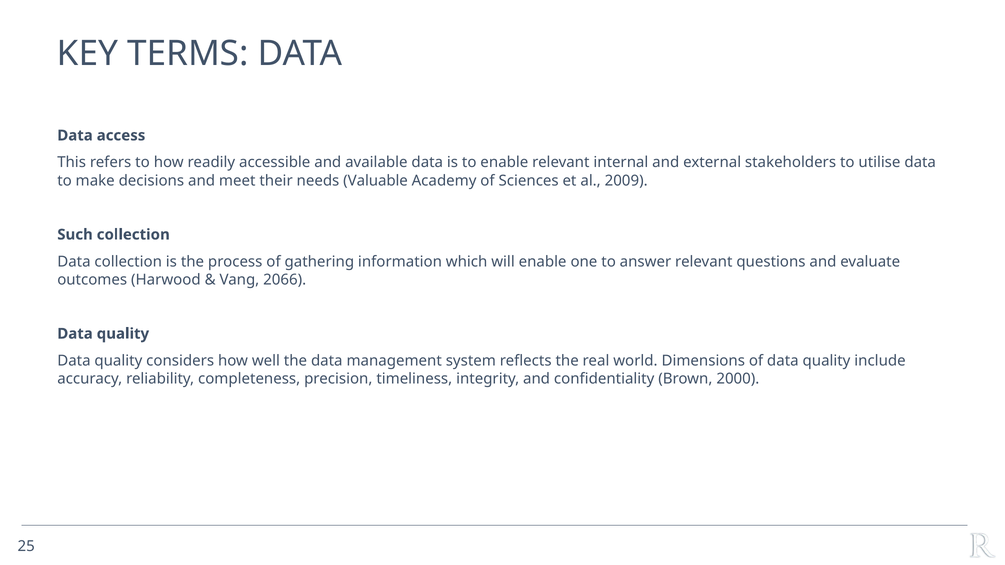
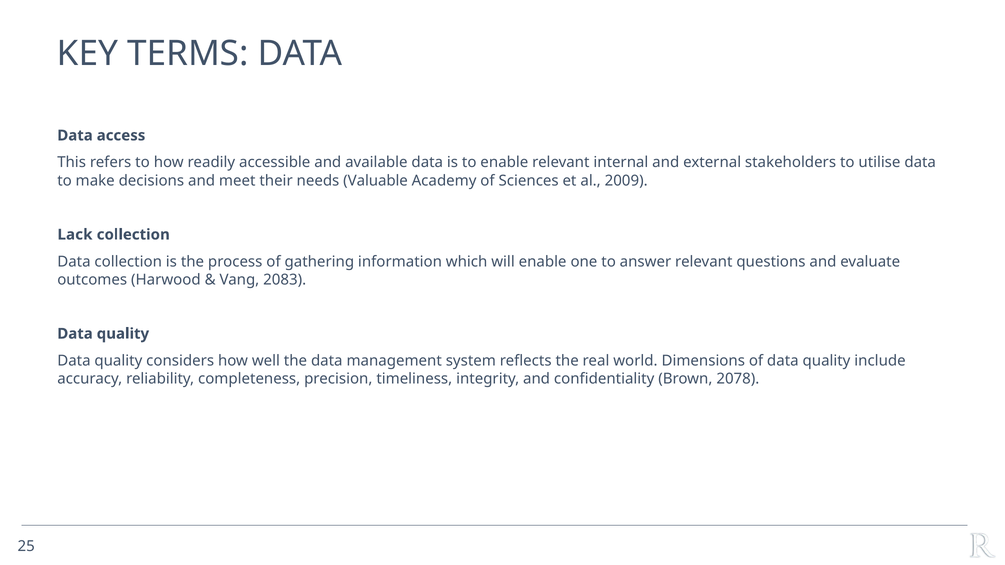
Such: Such -> Lack
2066: 2066 -> 2083
2000: 2000 -> 2078
